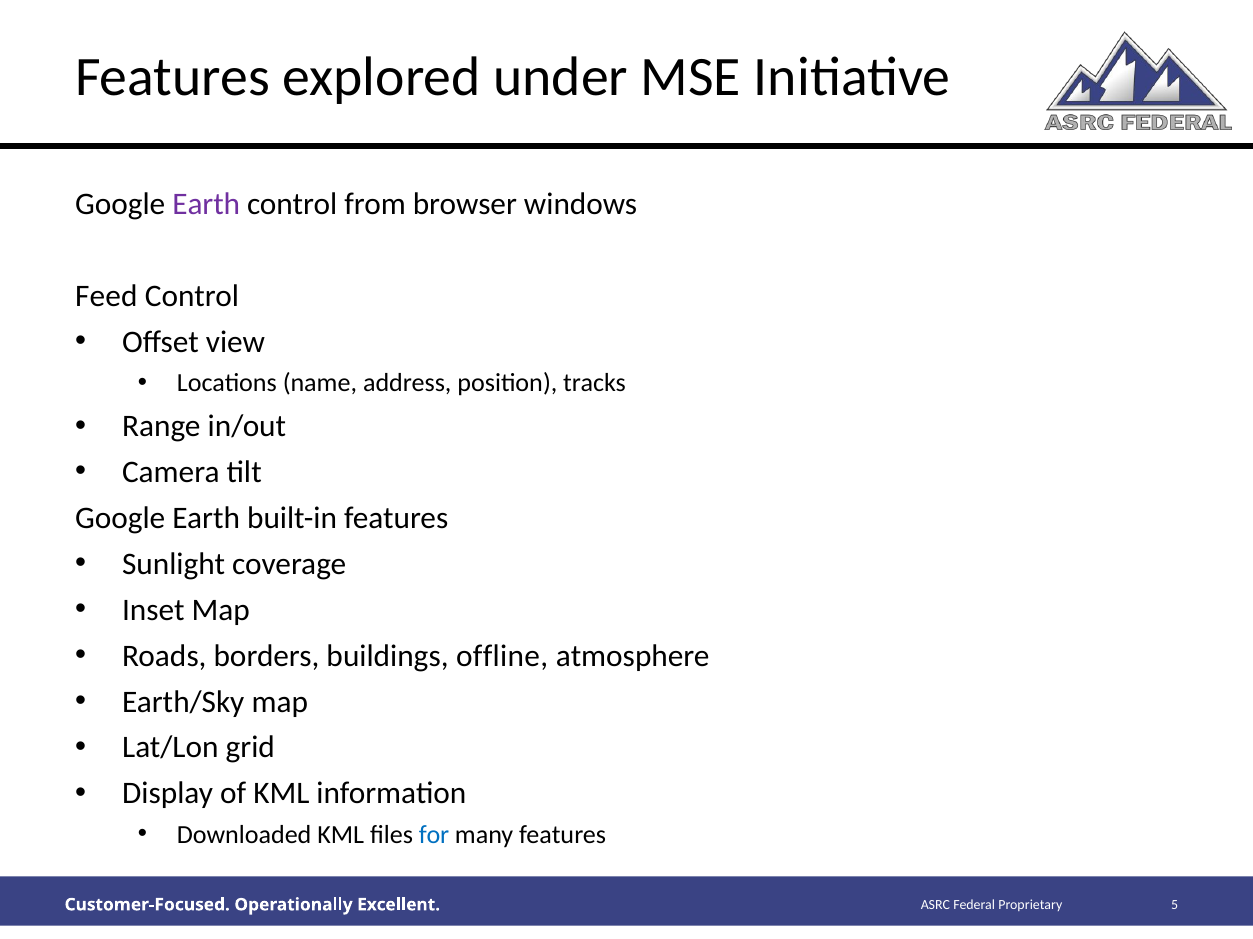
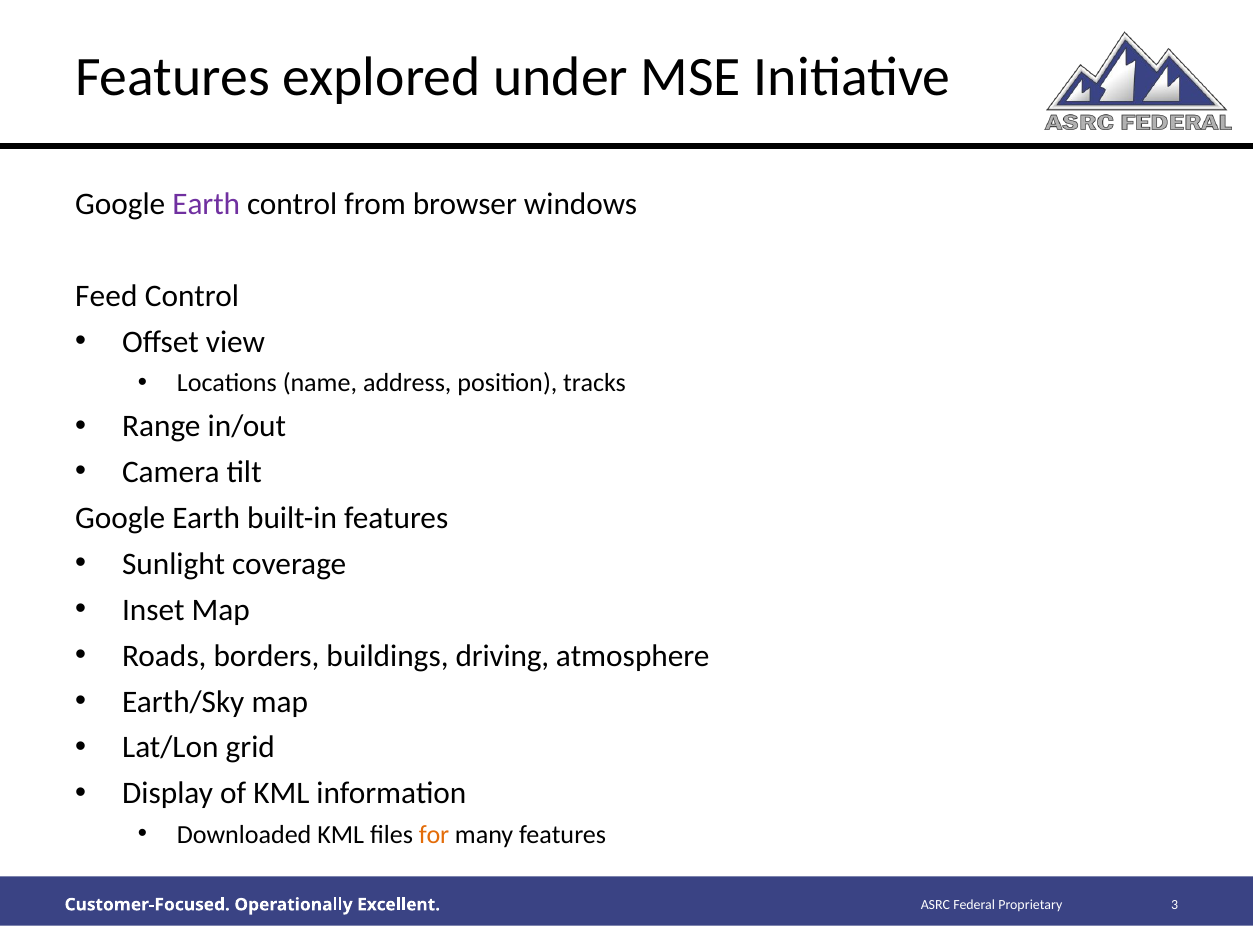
offline: offline -> driving
for colour: blue -> orange
5: 5 -> 3
